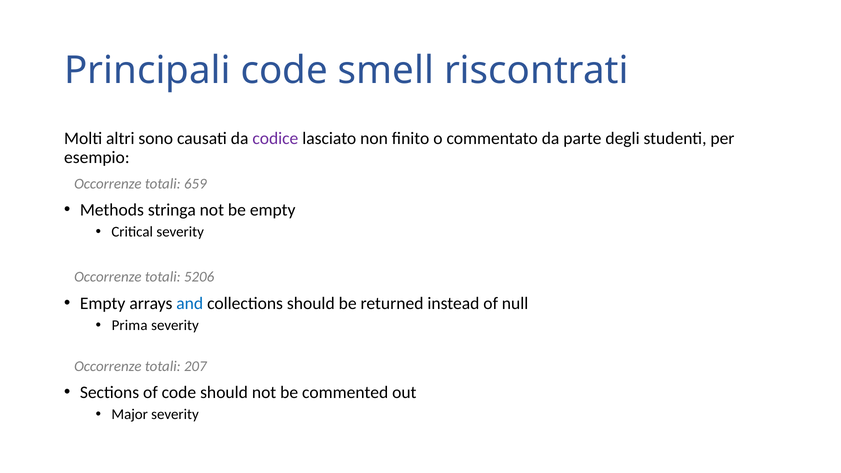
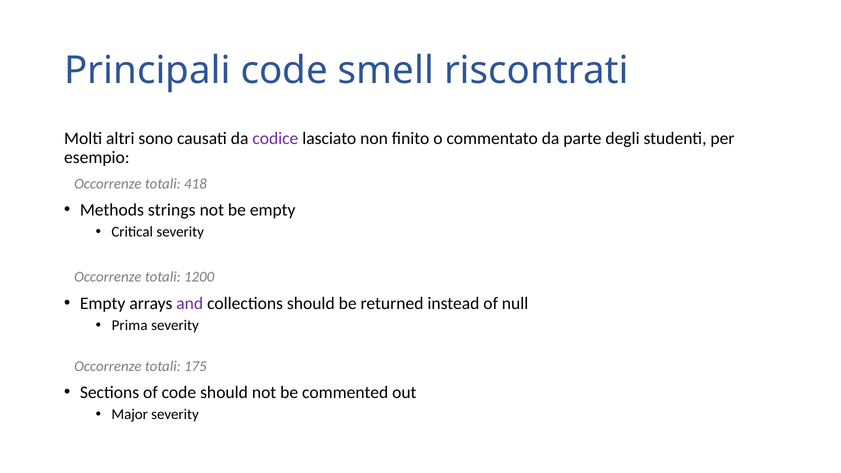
659: 659 -> 418
stringa: stringa -> strings
5206: 5206 -> 1200
and colour: blue -> purple
207: 207 -> 175
